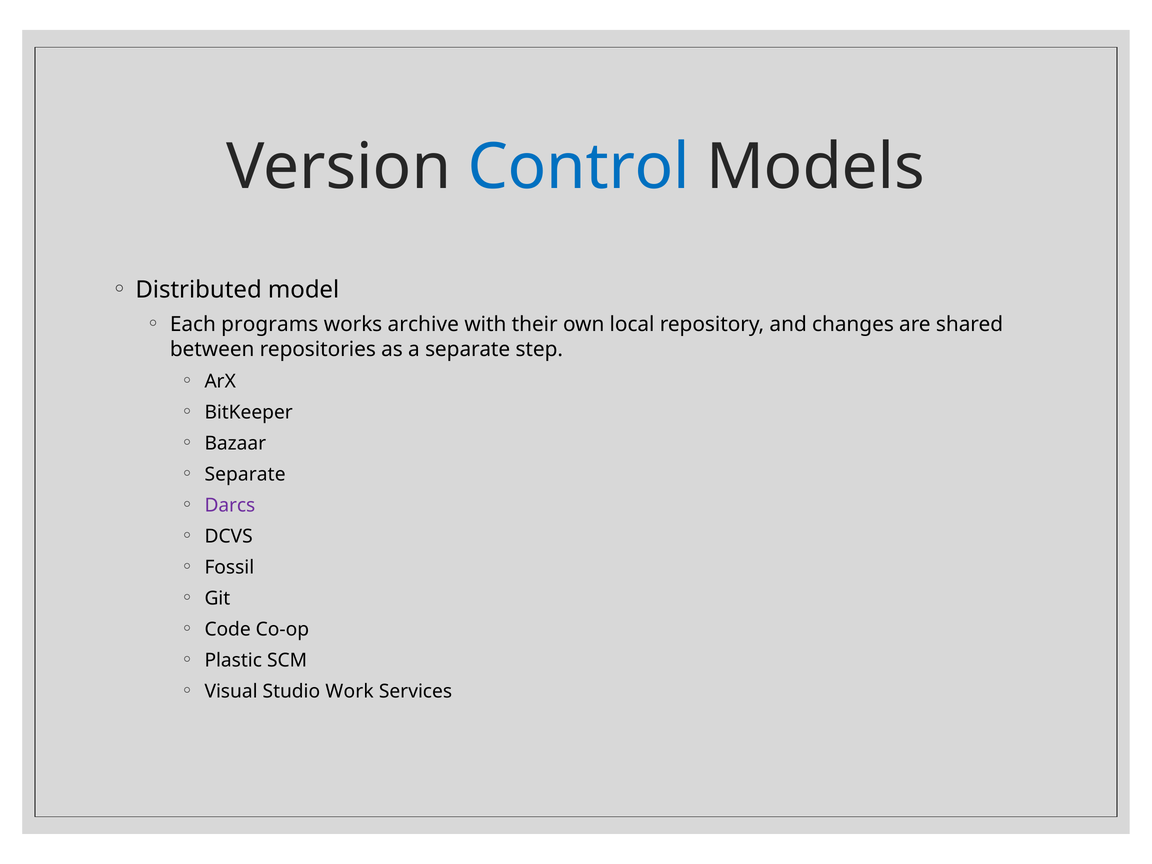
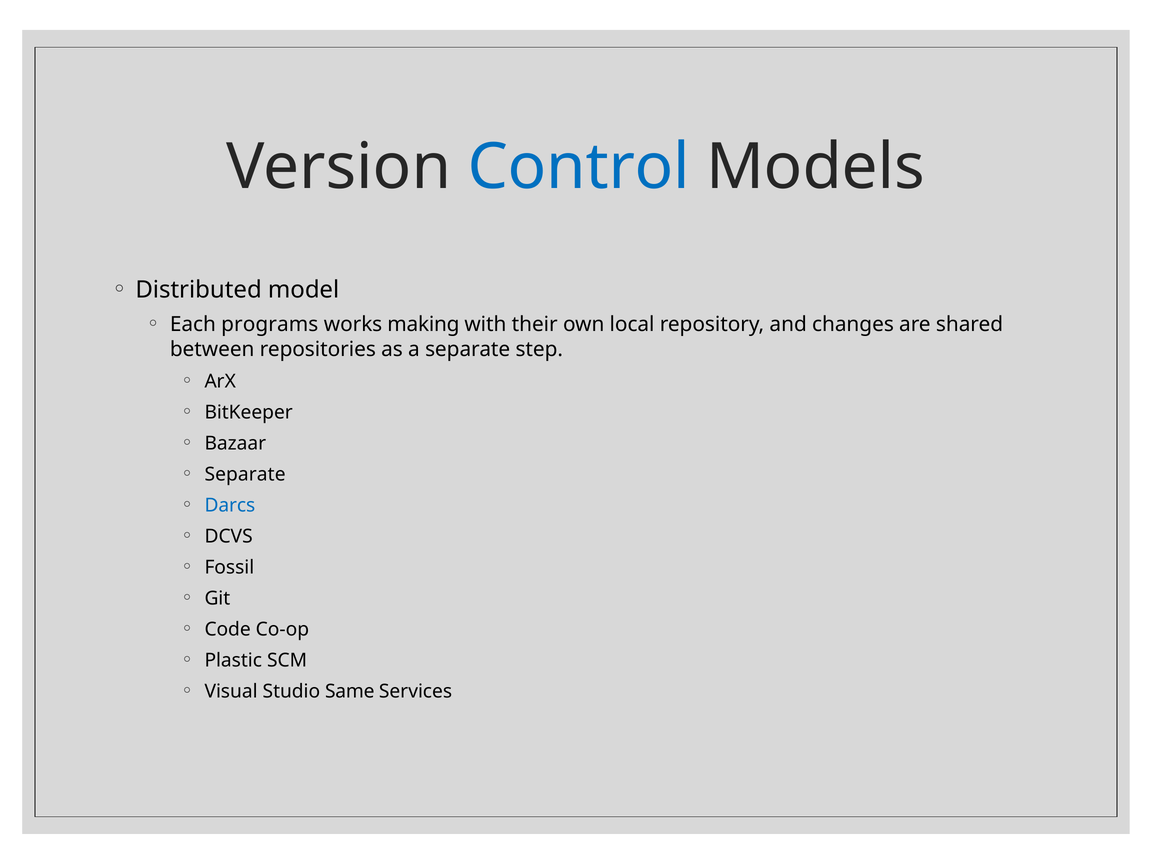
archive: archive -> making
Darcs colour: purple -> blue
Work: Work -> Same
